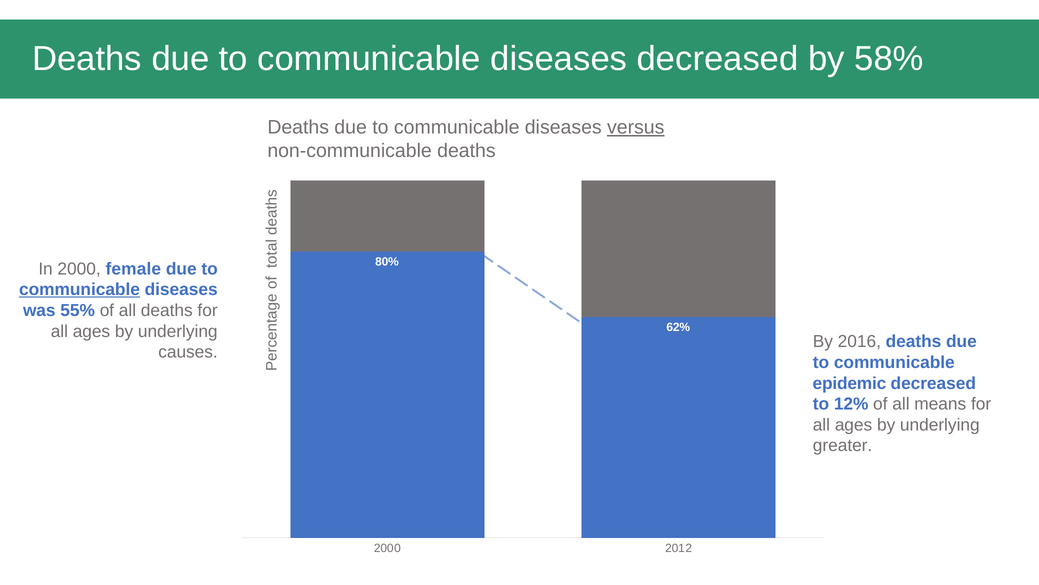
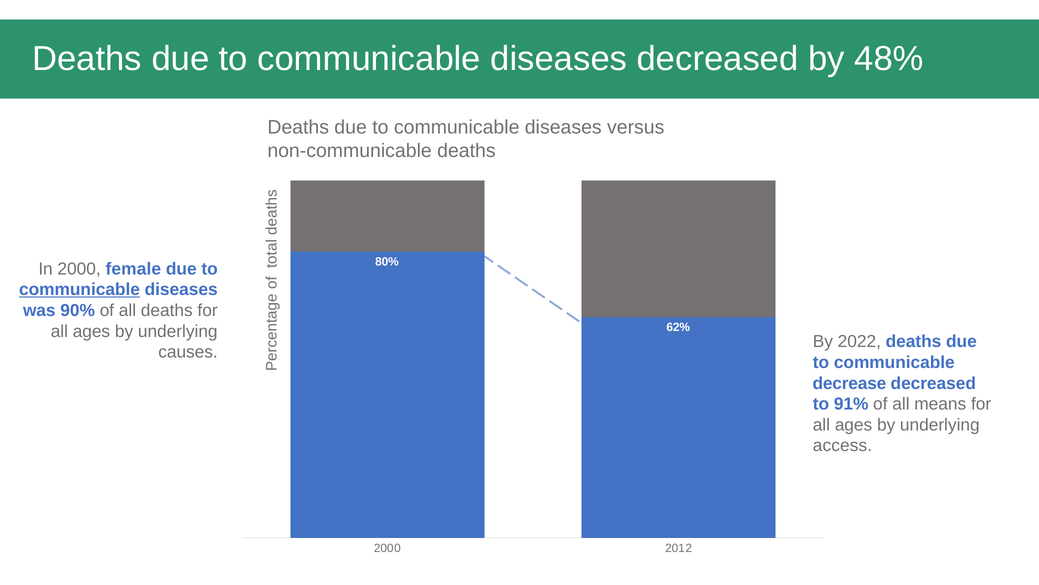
58%: 58% -> 48%
versus underline: present -> none
55%: 55% -> 90%
2016: 2016 -> 2022
epidemic: epidemic -> decrease
12%: 12% -> 91%
greater: greater -> access
